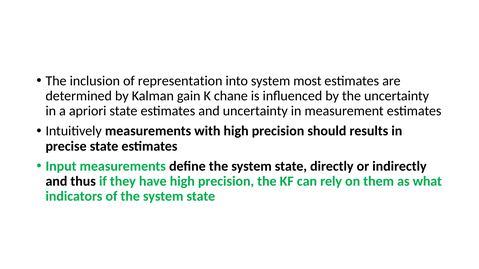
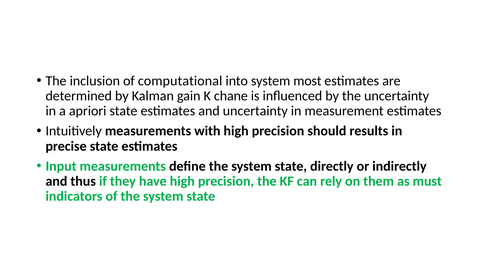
representation: representation -> computational
what: what -> must
